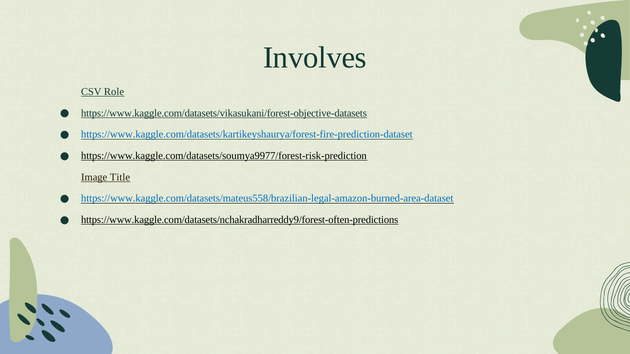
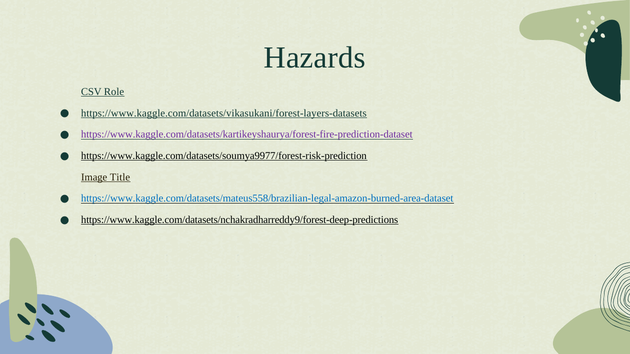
Involves: Involves -> Hazards
https://www.kaggle.com/datasets/vikasukani/forest-objective-datasets: https://www.kaggle.com/datasets/vikasukani/forest-objective-datasets -> https://www.kaggle.com/datasets/vikasukani/forest-layers-datasets
https://www.kaggle.com/datasets/kartikeyshaurya/forest-fire-prediction-dataset colour: blue -> purple
https://www.kaggle.com/datasets/nchakradharreddy9/forest-often-predictions: https://www.kaggle.com/datasets/nchakradharreddy9/forest-often-predictions -> https://www.kaggle.com/datasets/nchakradharreddy9/forest-deep-predictions
